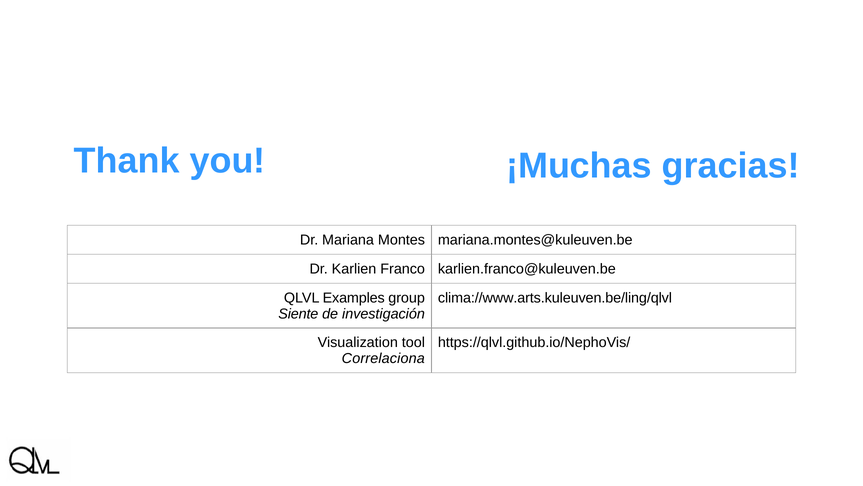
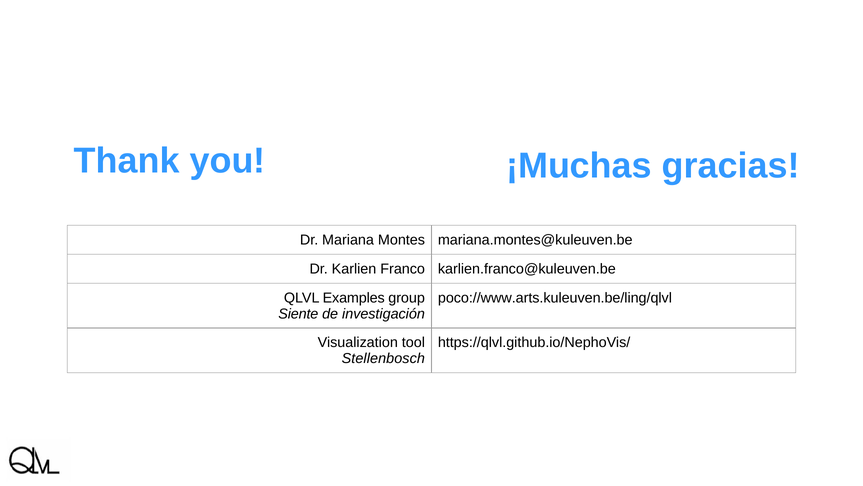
clima://www.arts.kuleuven.be/ling/qlvl: clima://www.arts.kuleuven.be/ling/qlvl -> poco://www.arts.kuleuven.be/ling/qlvl
Correlaciona: Correlaciona -> Stellenbosch
